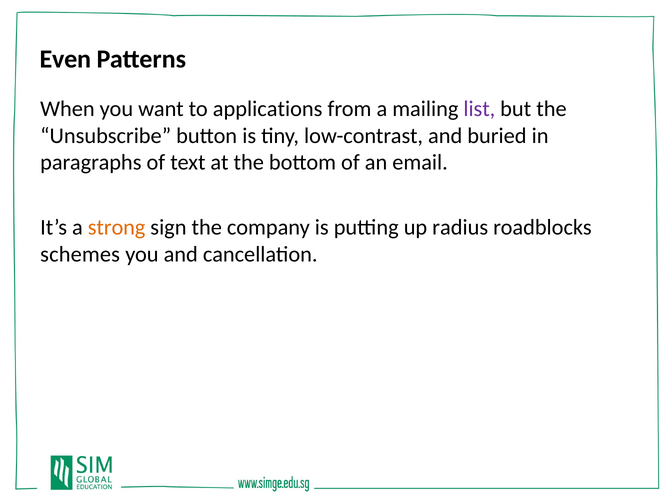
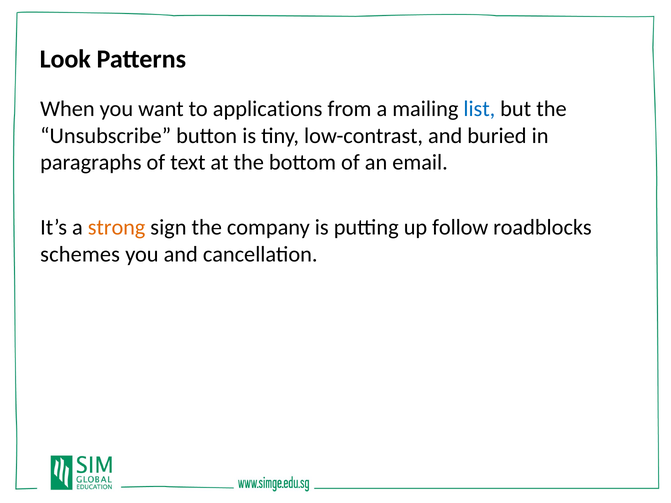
Even: Even -> Look
list colour: purple -> blue
radius: radius -> follow
